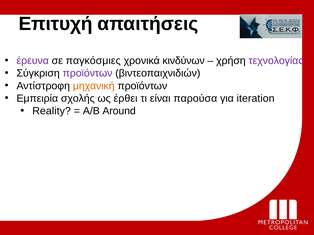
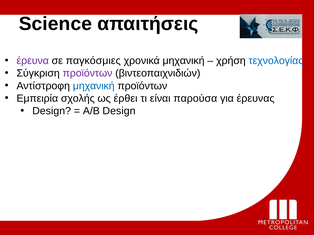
Επιτυχή: Επιτυχή -> Science
χρονικά κινδύνων: κινδύνων -> μηχανική
τεχνολογίας colour: purple -> blue
μηχανική at (94, 86) colour: orange -> blue
iteration: iteration -> έρευνας
Reality at (52, 111): Reality -> Design
A/B Around: Around -> Design
